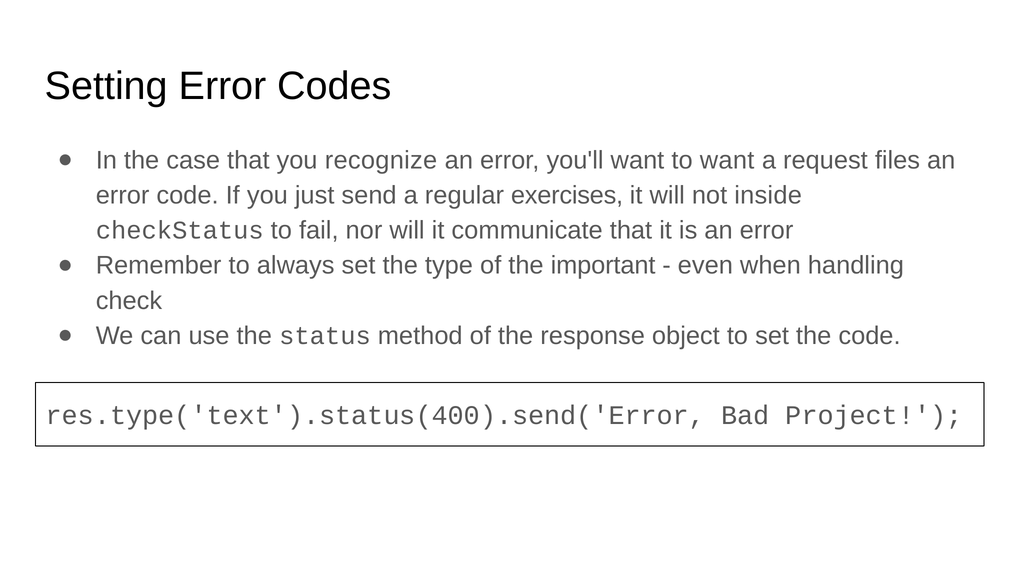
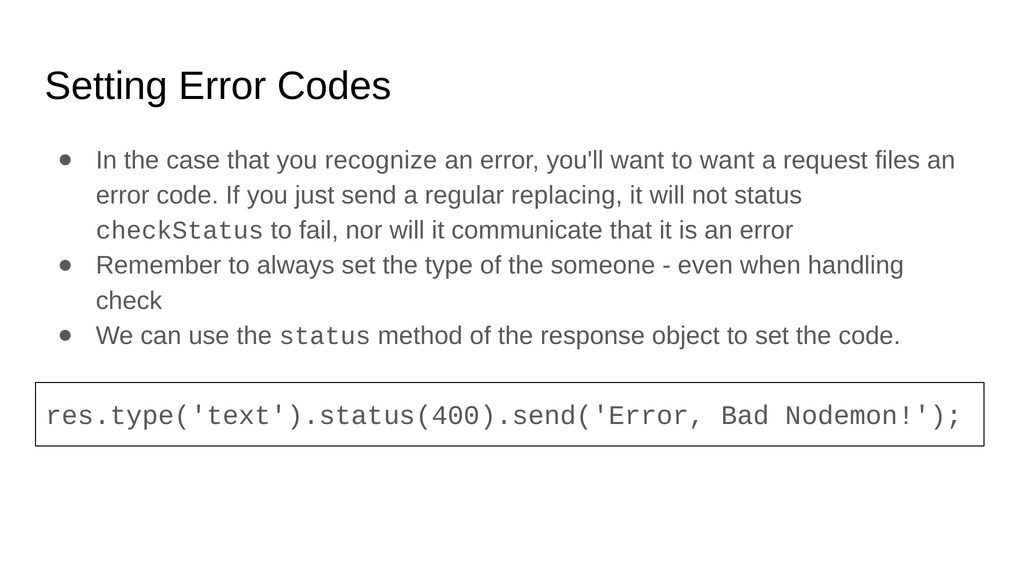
exercises: exercises -> replacing
not inside: inside -> status
important: important -> someone
Project: Project -> Nodemon
